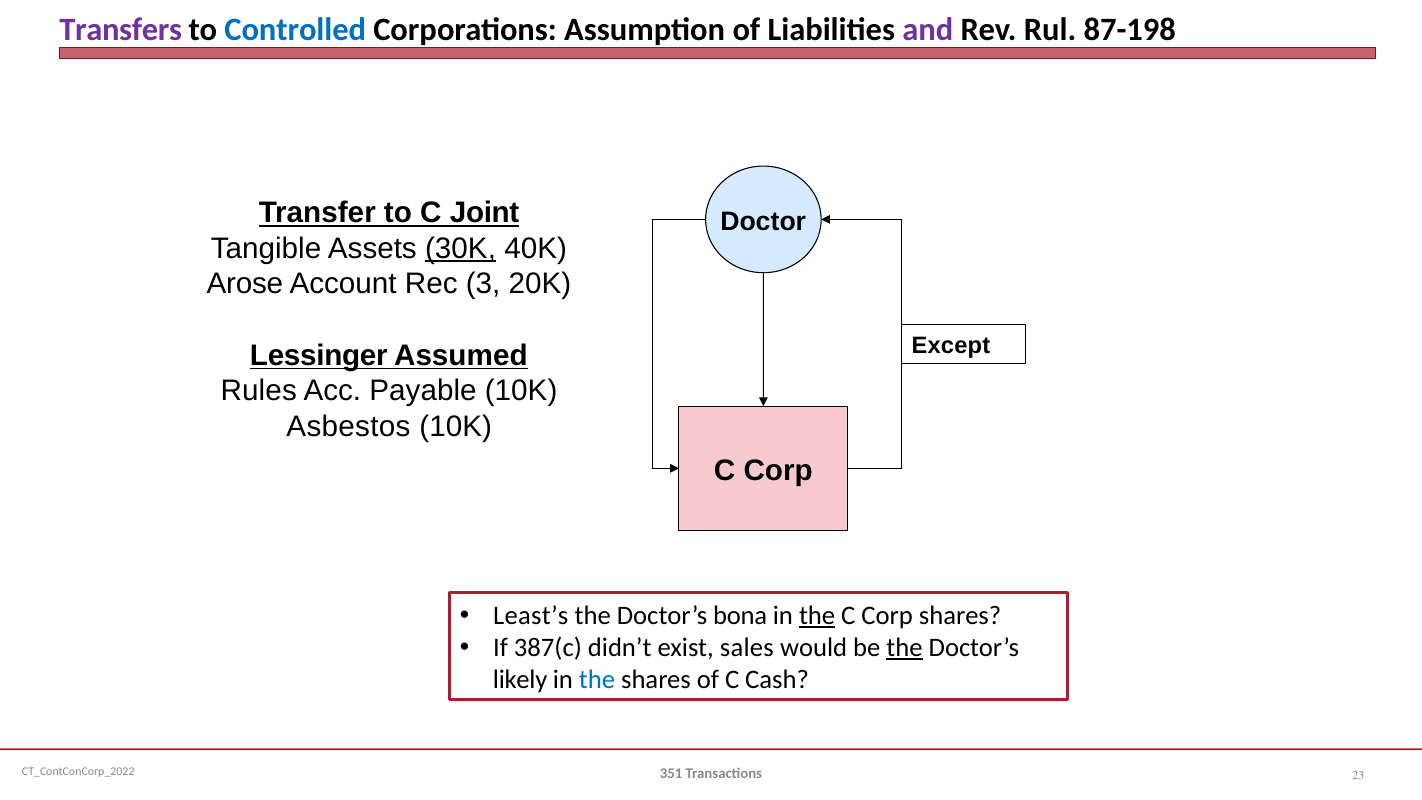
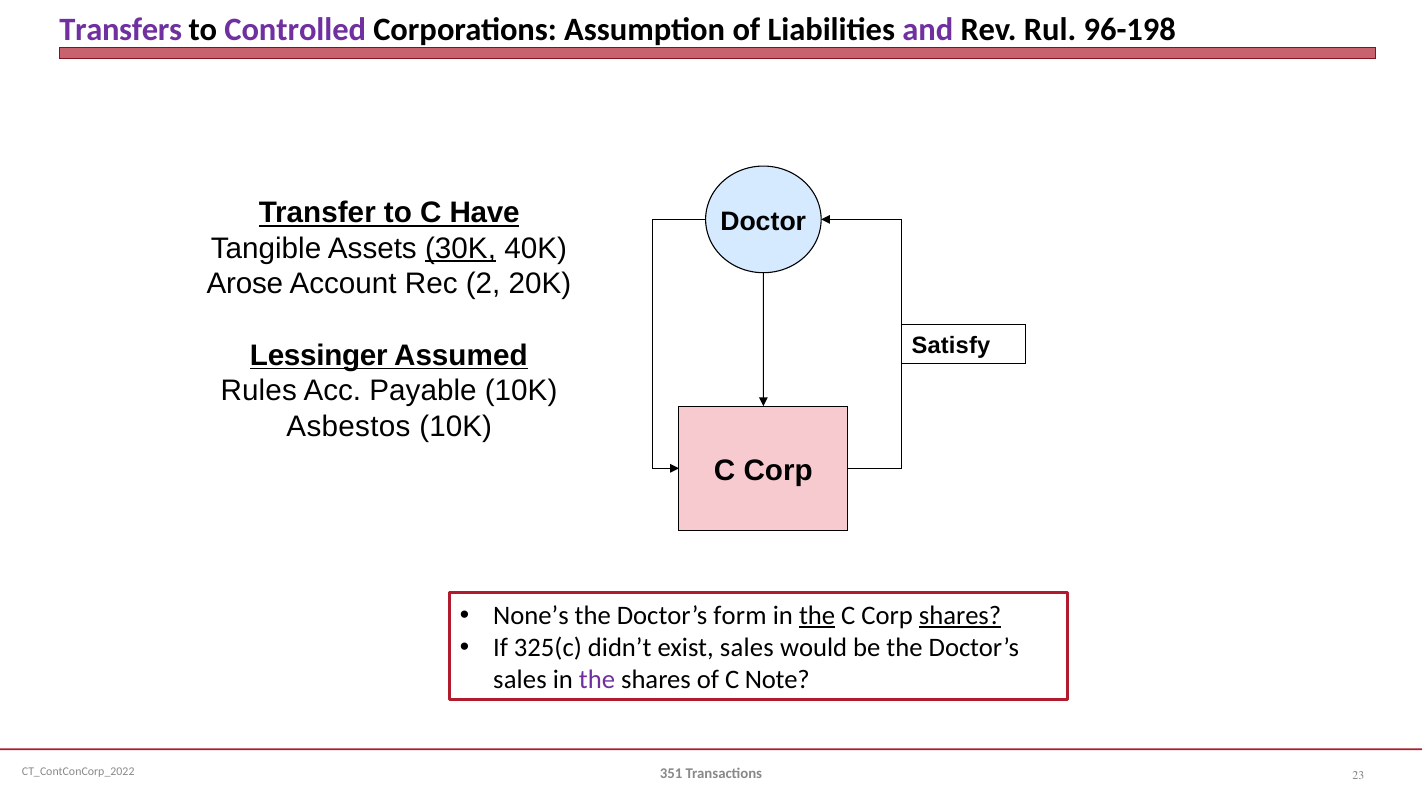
Controlled colour: blue -> purple
87-198: 87-198 -> 96-198
Joint: Joint -> Have
3: 3 -> 2
Except: Except -> Satisfy
Least’s: Least’s -> None’s
bona: bona -> form
shares at (960, 616) underline: none -> present
387(c: 387(c -> 325(c
the at (905, 648) underline: present -> none
likely at (520, 680): likely -> sales
the at (597, 680) colour: blue -> purple
Cash: Cash -> Note
